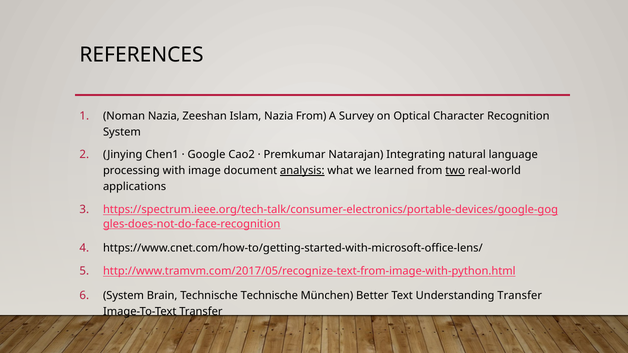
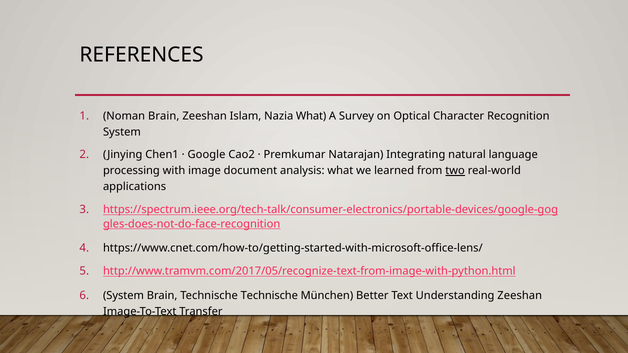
Noman Nazia: Nazia -> Brain
Nazia From: From -> What
analysis underline: present -> none
Understanding Transfer: Transfer -> Zeeshan
